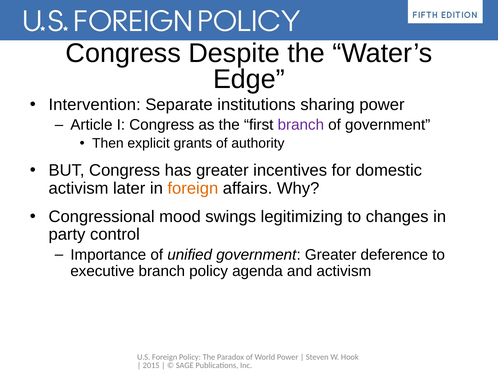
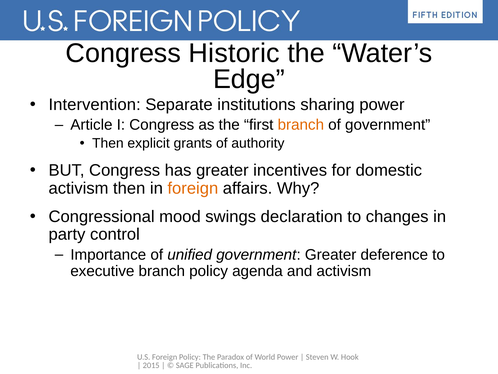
Despite: Despite -> Historic
branch at (301, 125) colour: purple -> orange
activism later: later -> then
legitimizing: legitimizing -> declaration
